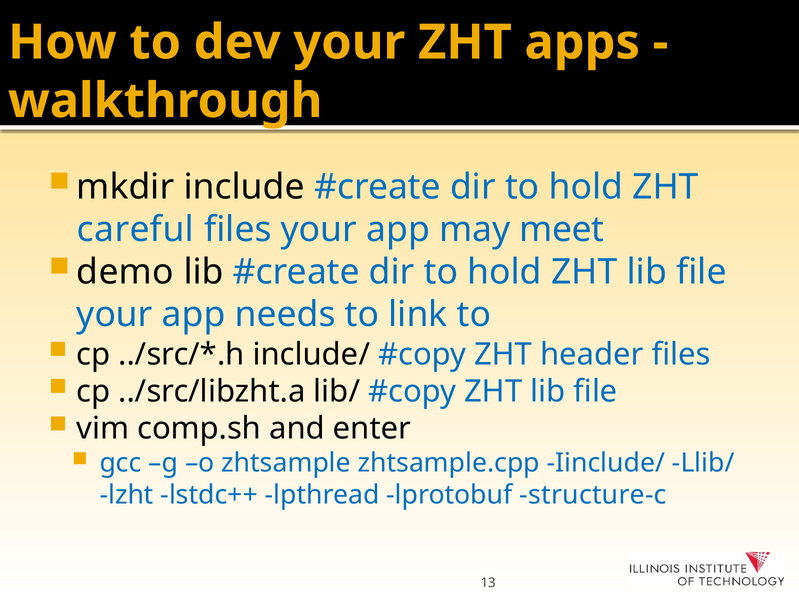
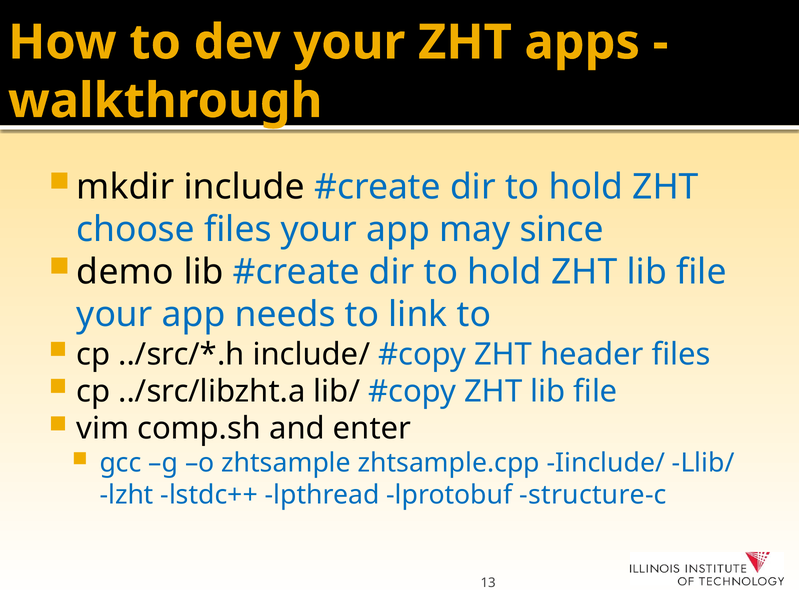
careful: careful -> choose
meet: meet -> since
